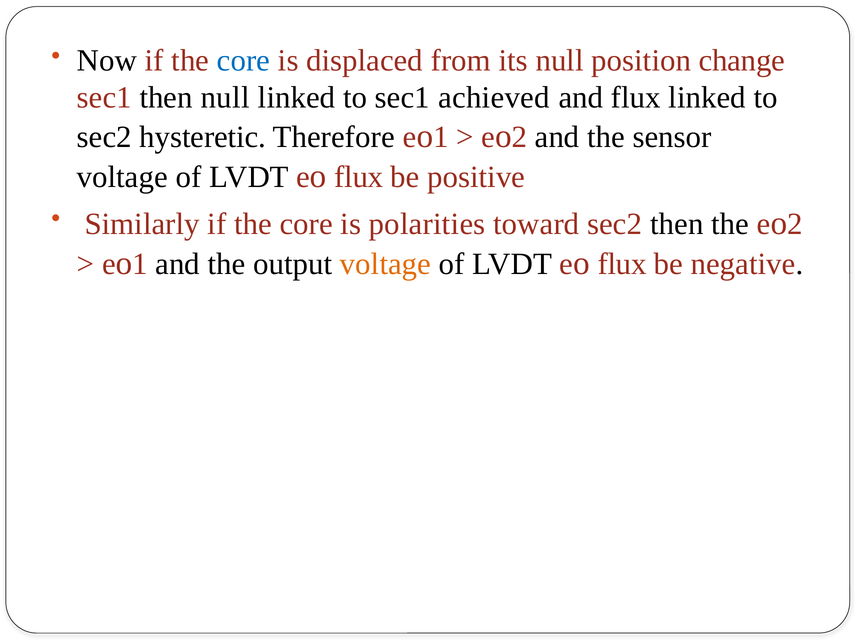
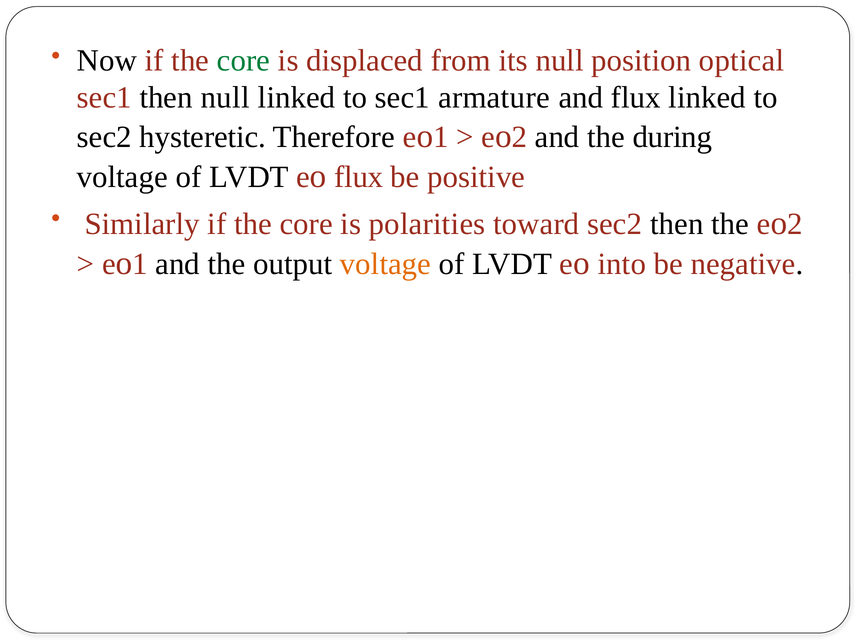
core at (244, 61) colour: blue -> green
change: change -> optical
achieved: achieved -> armature
sensor: sensor -> during
flux at (622, 264): flux -> into
